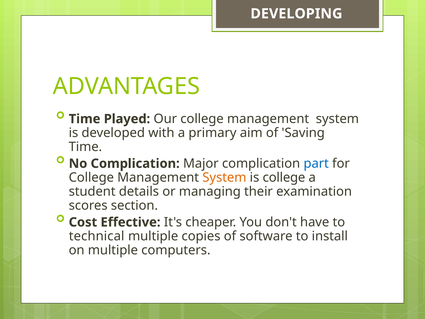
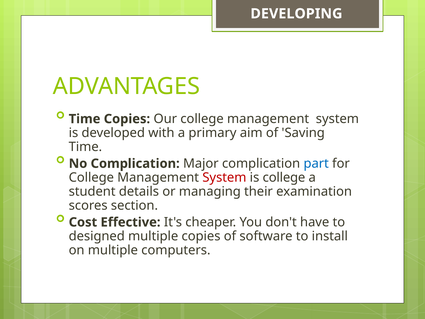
Time Played: Played -> Copies
System at (224, 177) colour: orange -> red
technical: technical -> designed
